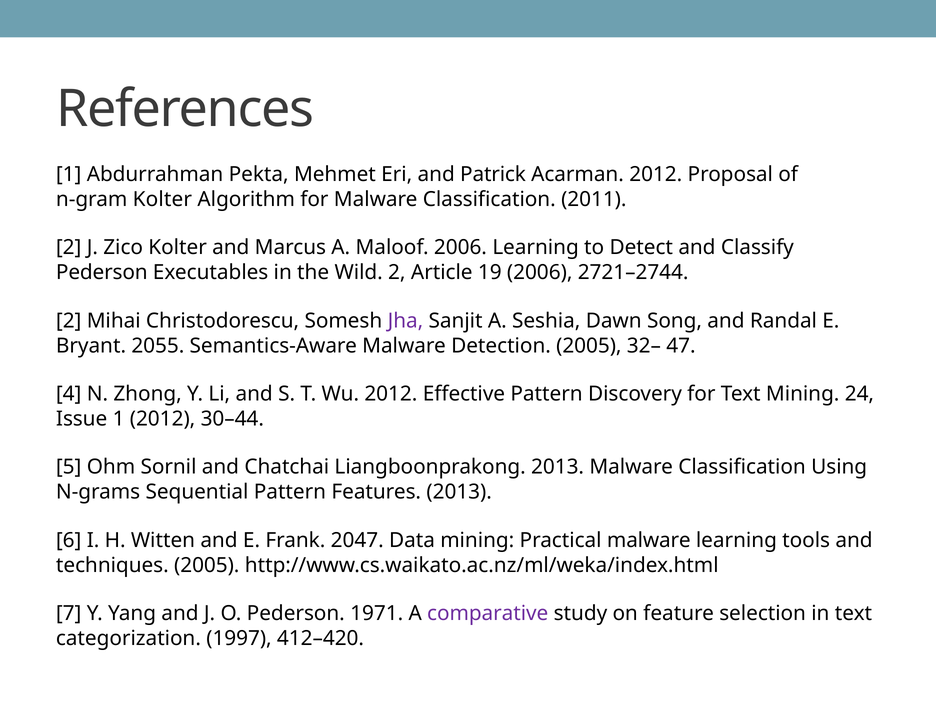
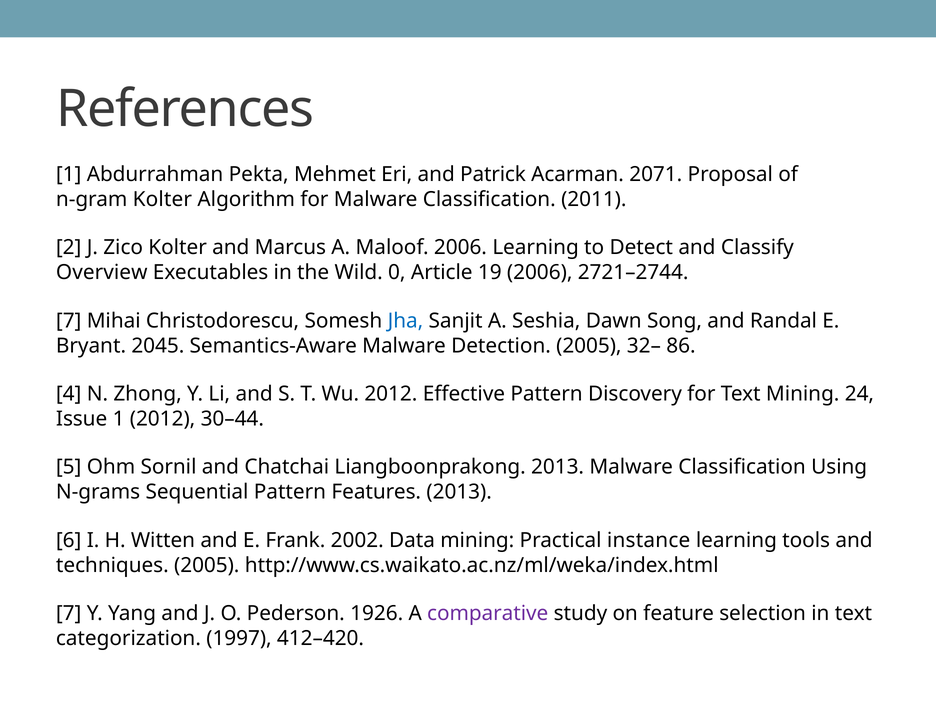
Acarman 2012: 2012 -> 2071
Pederson at (102, 273): Pederson -> Overview
Wild 2: 2 -> 0
2 at (69, 321): 2 -> 7
Jha colour: purple -> blue
2055: 2055 -> 2045
47: 47 -> 86
2047: 2047 -> 2002
Practical malware: malware -> instance
1971: 1971 -> 1926
